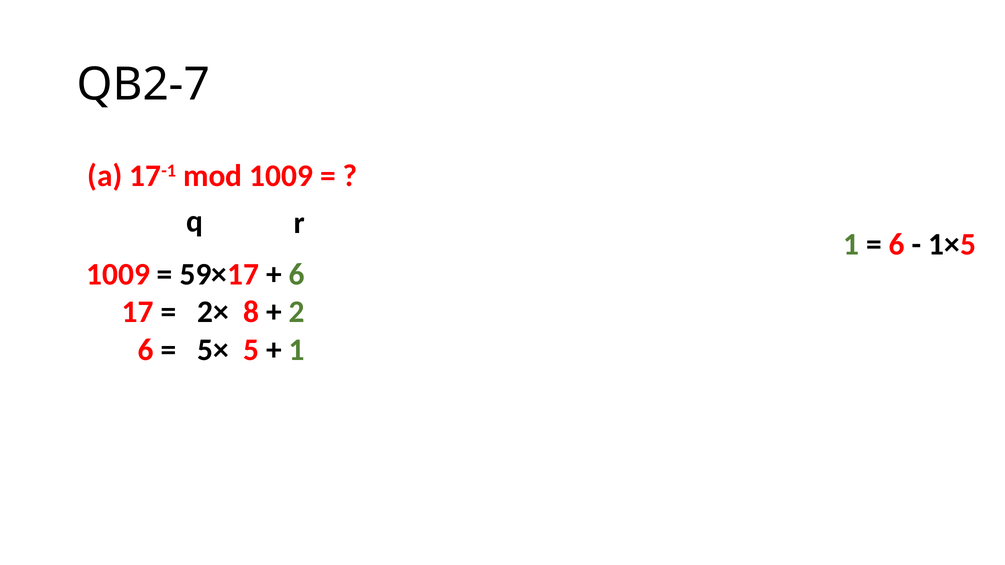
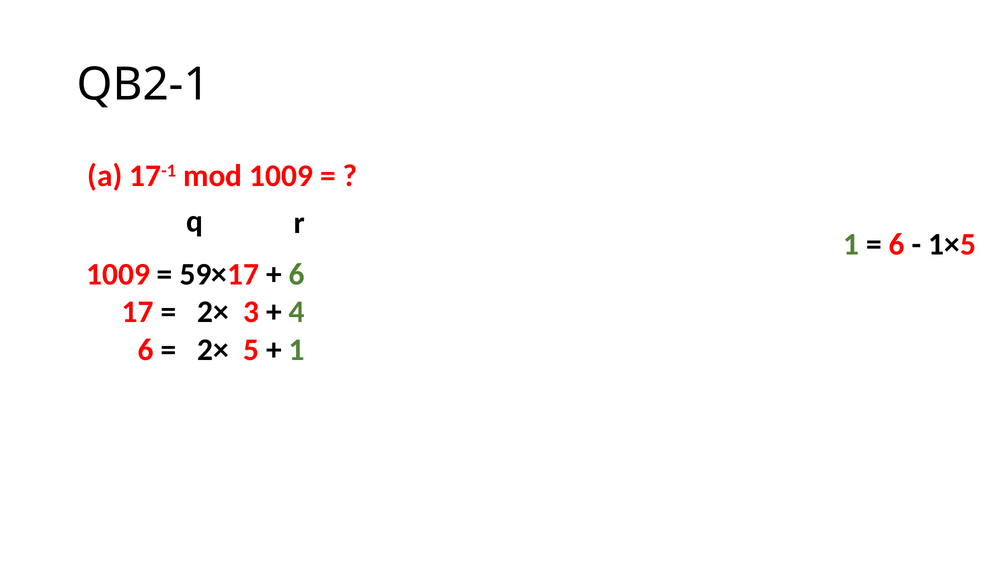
QB2-7: QB2-7 -> QB2-1
8: 8 -> 3
2: 2 -> 4
5× at (213, 350): 5× -> 2×
